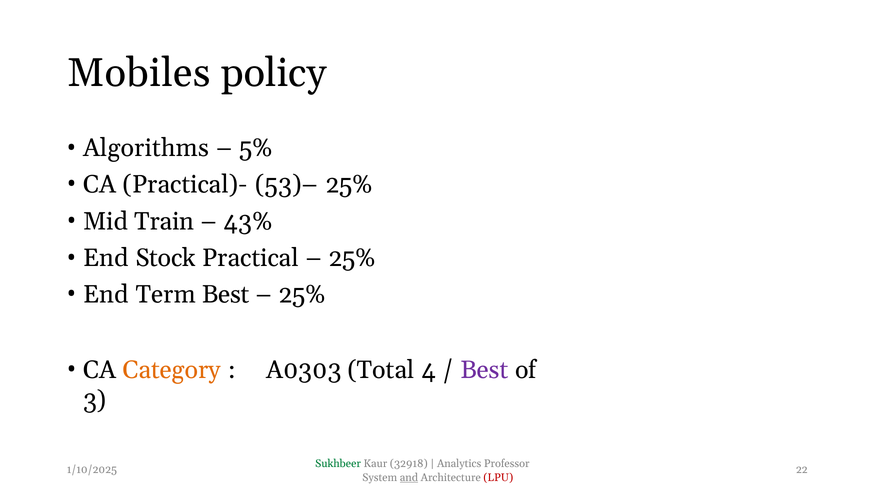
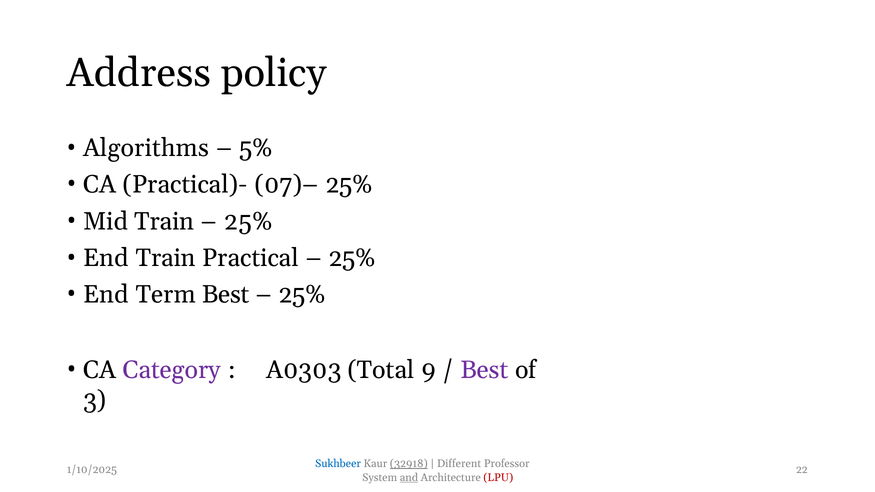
Mobiles: Mobiles -> Address
53)–: 53)– -> 07)–
43% at (248, 221): 43% -> 25%
End Stock: Stock -> Train
Category colour: orange -> purple
4: 4 -> 9
Sukhbeer colour: green -> blue
32918 underline: none -> present
Analytics: Analytics -> Different
